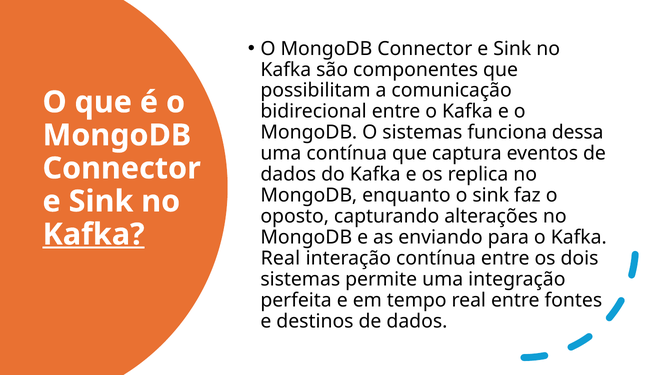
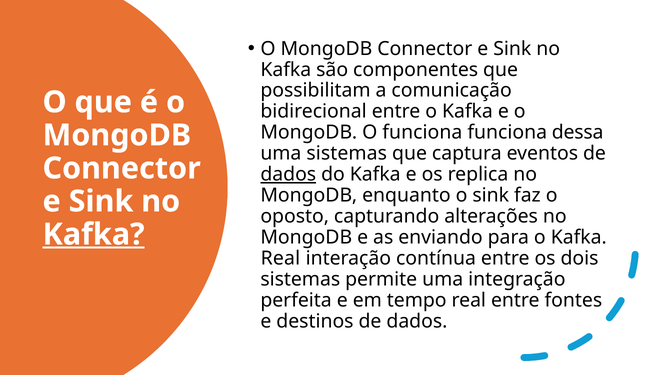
O sistemas: sistemas -> funciona
uma contínua: contínua -> sistemas
dados at (288, 174) underline: none -> present
